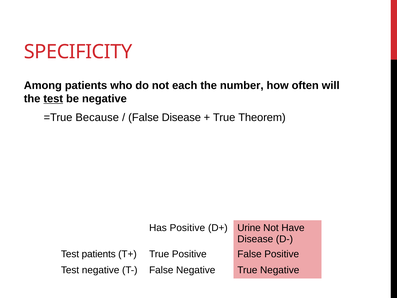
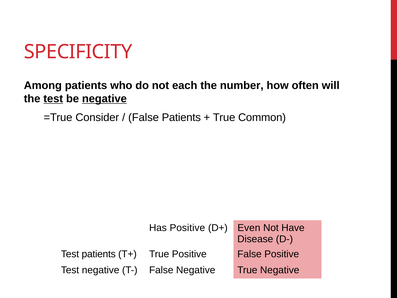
negative at (104, 99) underline: none -> present
Because: Because -> Consider
False Disease: Disease -> Patients
Theorem: Theorem -> Common
Urine: Urine -> Even
